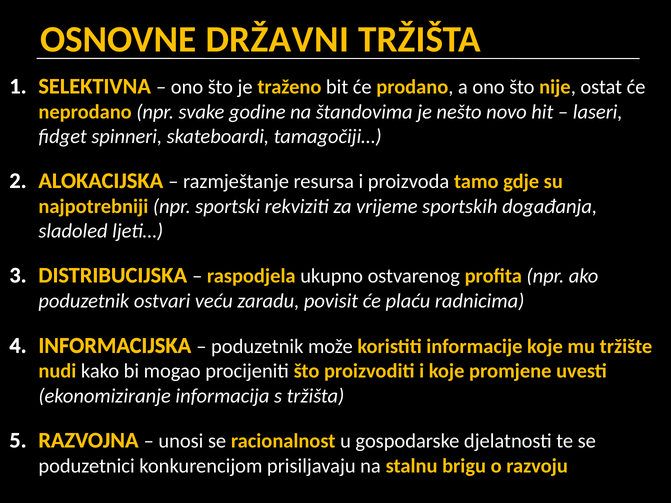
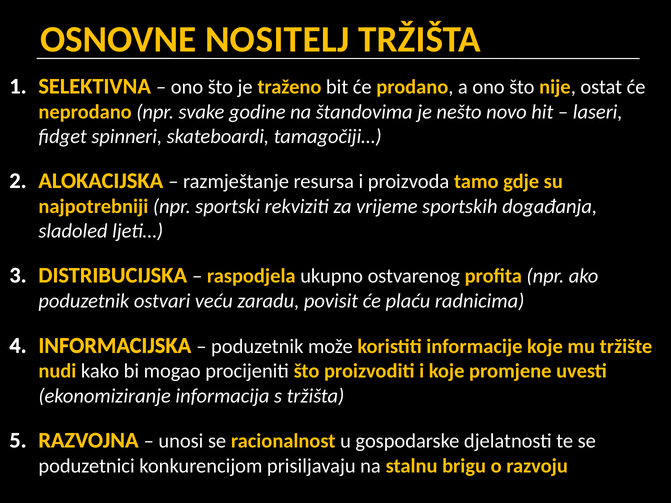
DRŽAVNI: DRŽAVNI -> NOSITELJ
